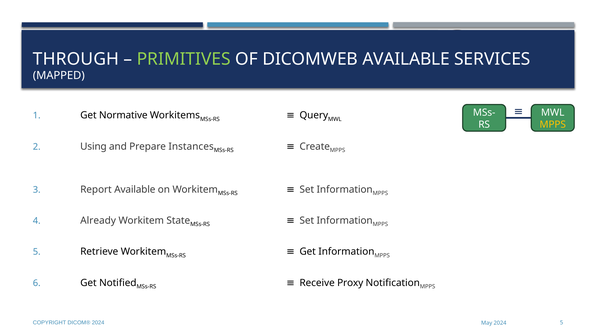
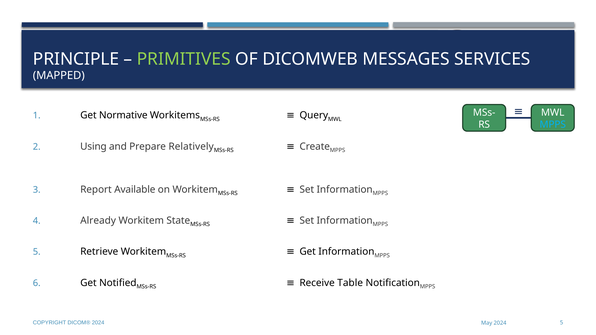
THROUGH: THROUGH -> PRINCIPLE
DICOMWEB AVAILABLE: AVAILABLE -> MESSAGES
MPPS at (553, 125) colour: yellow -> light blue
Instances: Instances -> Relatively
Proxy: Proxy -> Table
